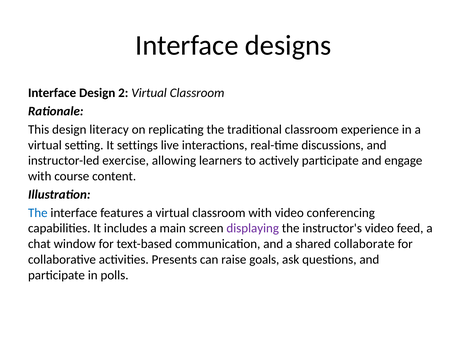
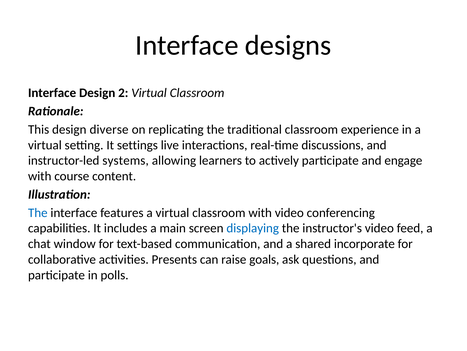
literacy: literacy -> diverse
exercise: exercise -> systems
displaying colour: purple -> blue
collaborate: collaborate -> incorporate
